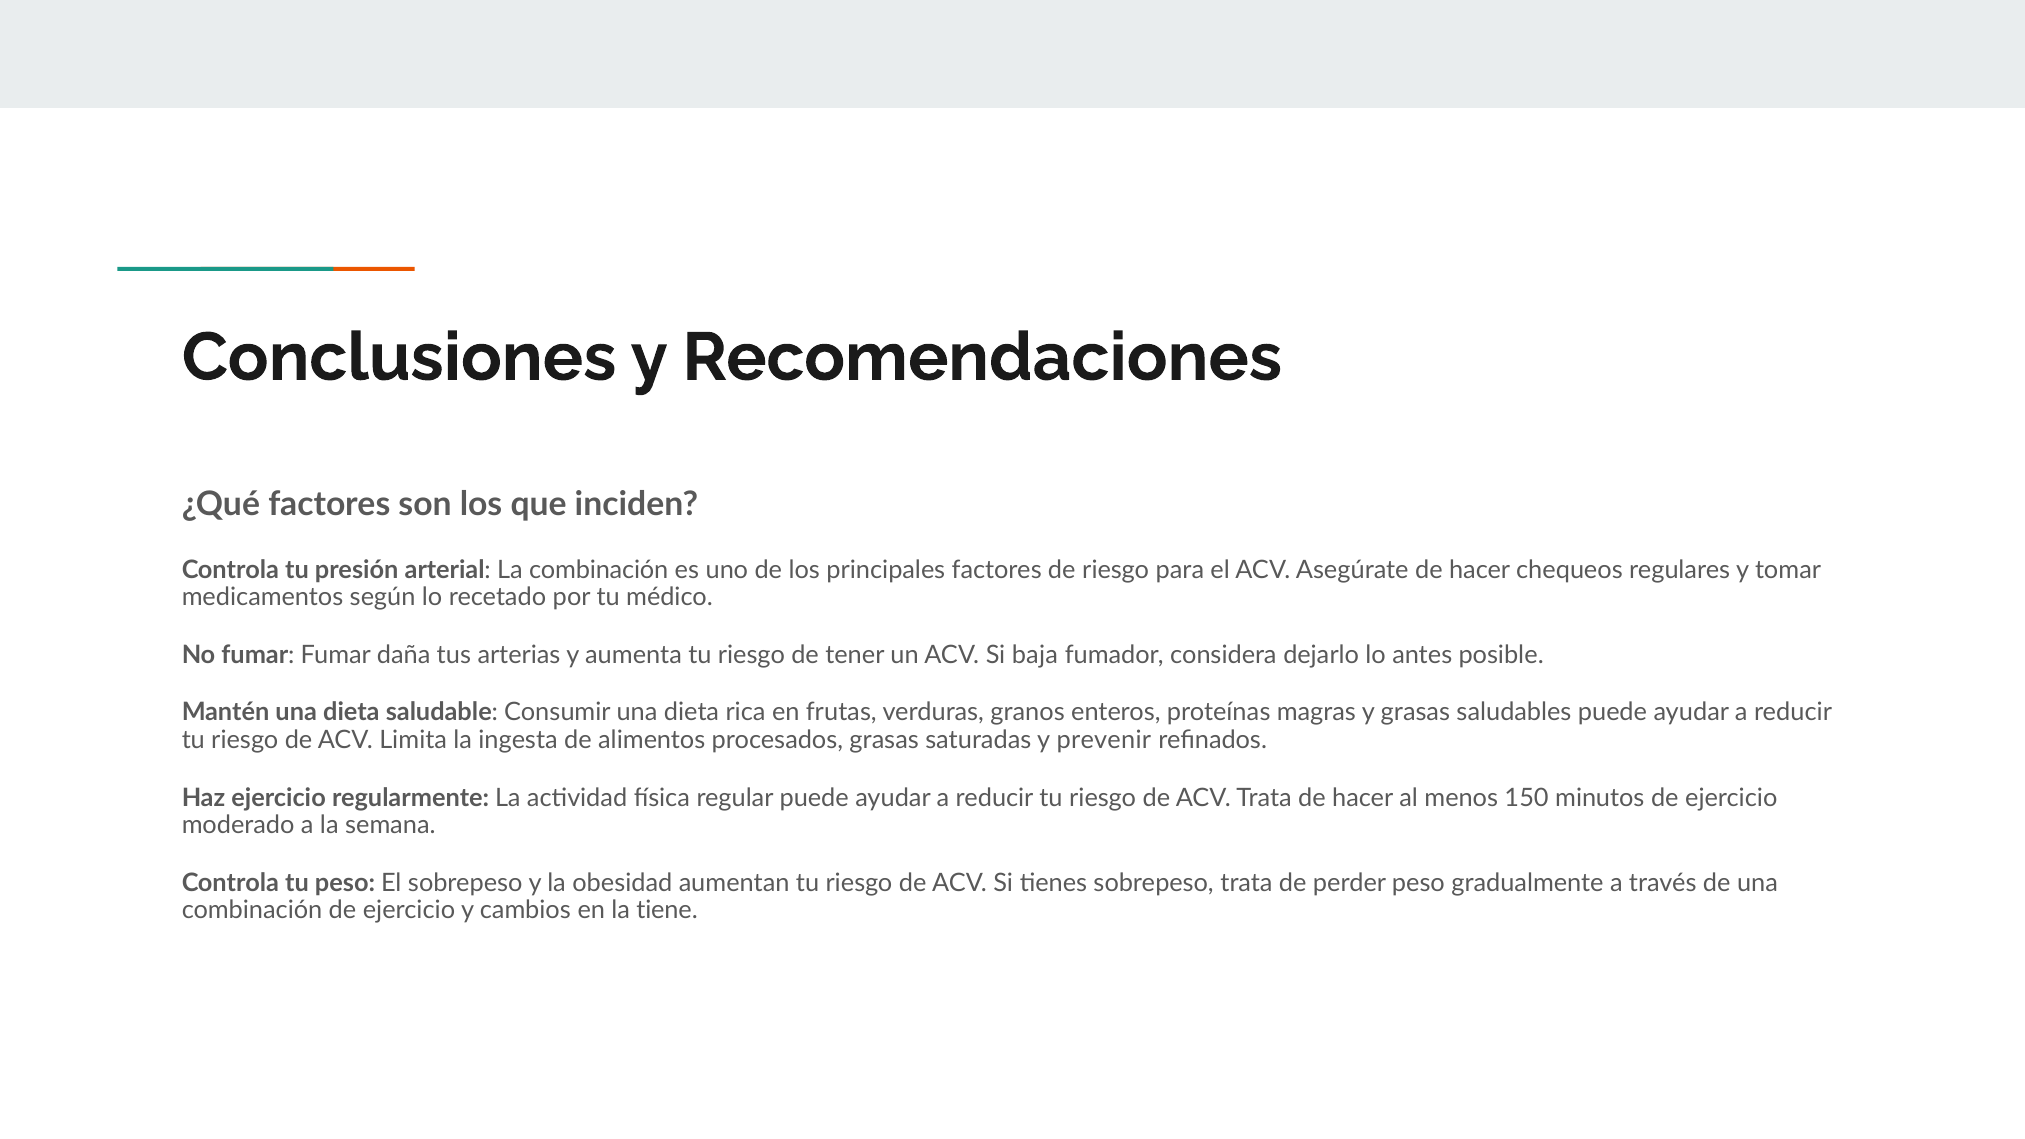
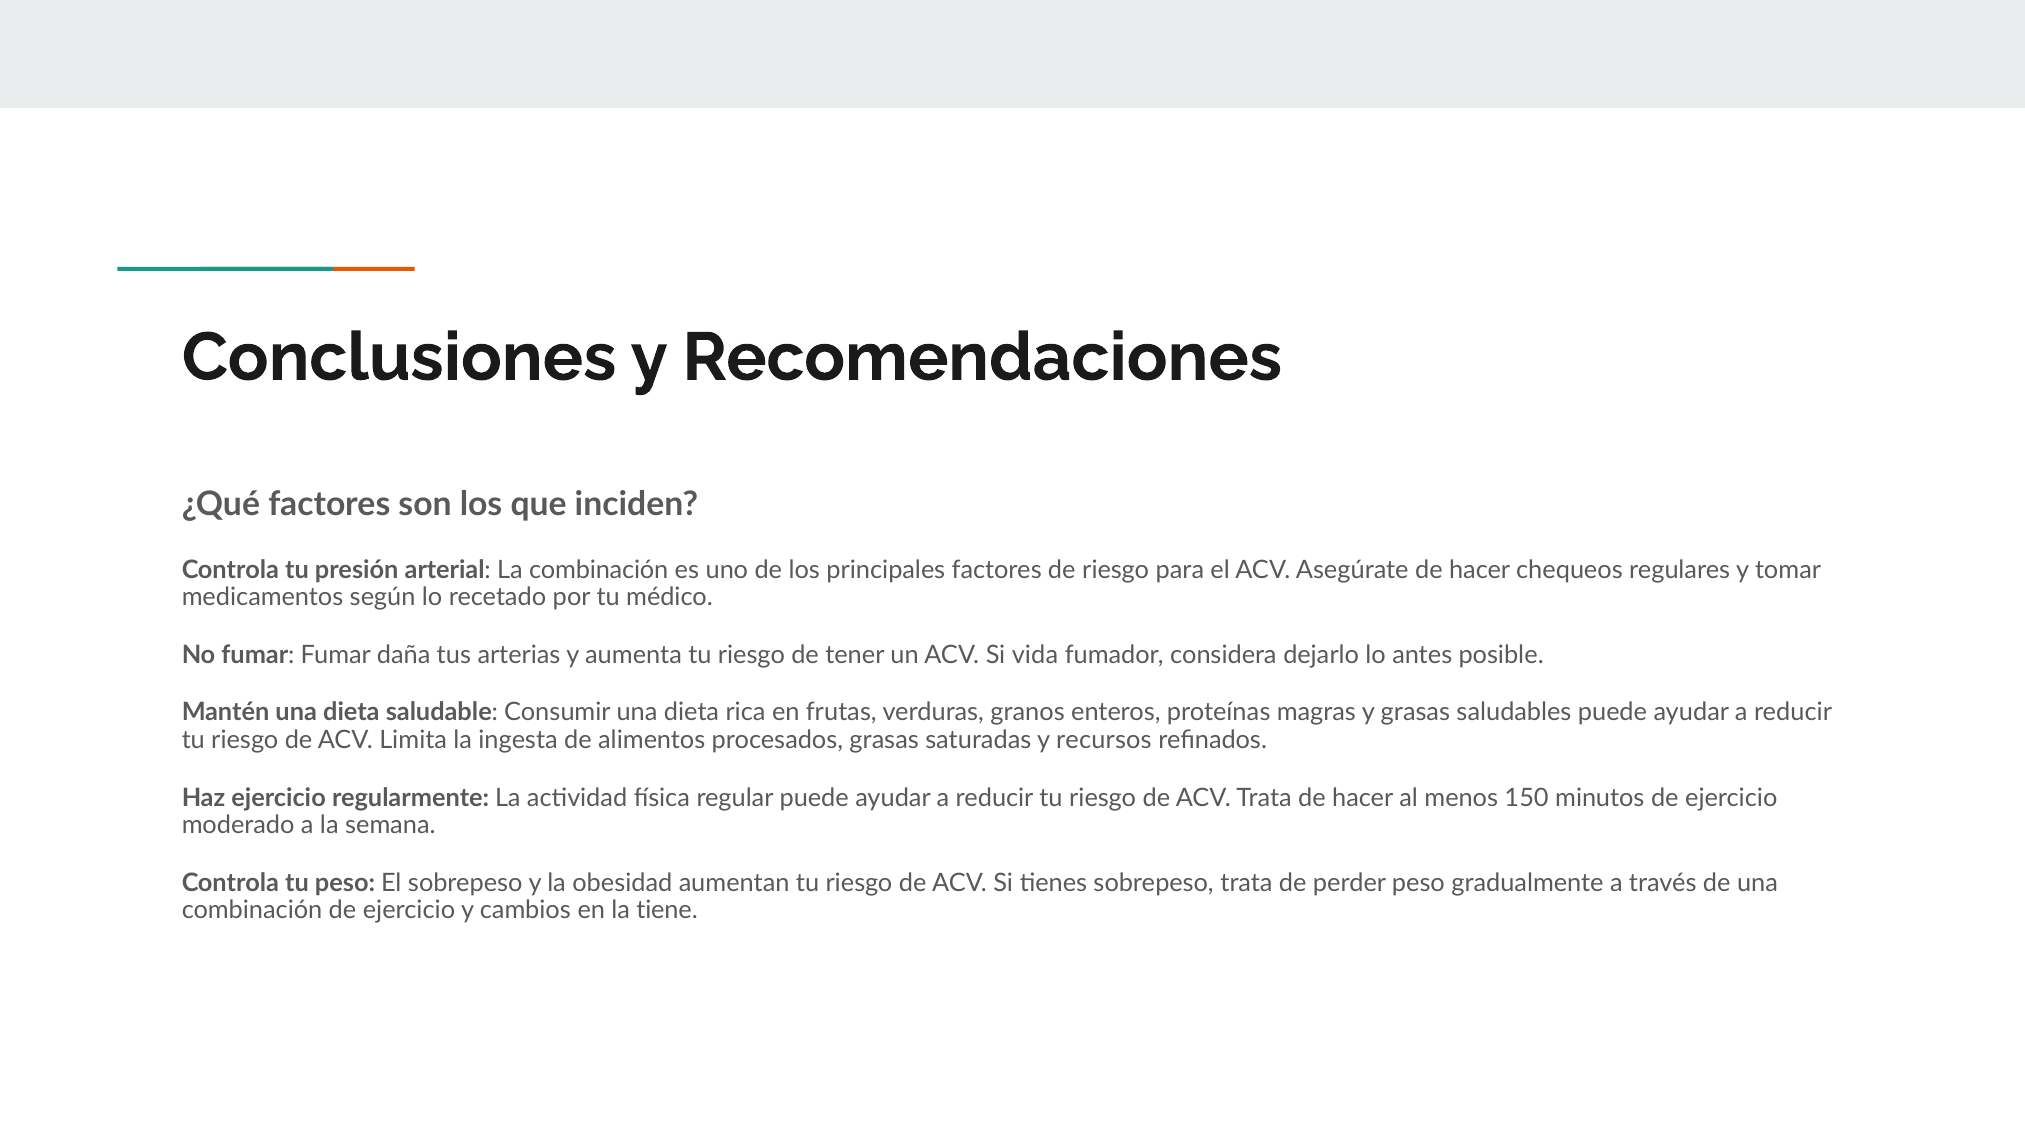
baja: baja -> vida
prevenir: prevenir -> recursos
